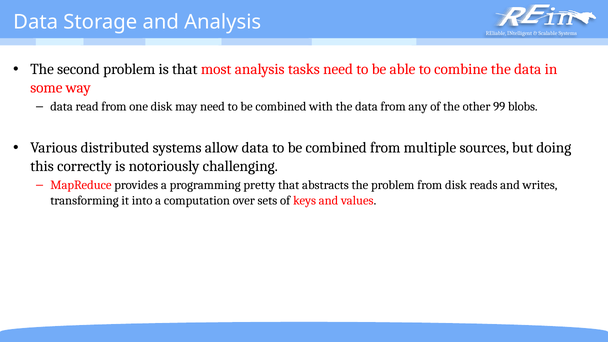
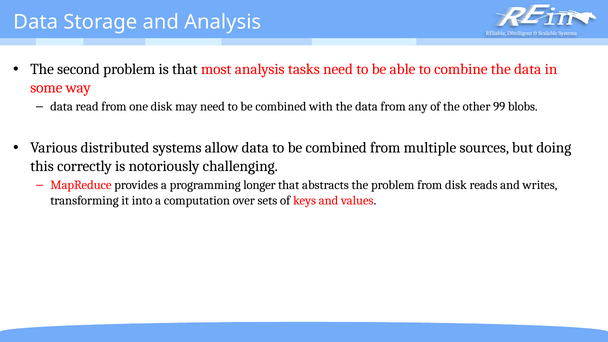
pretty: pretty -> longer
